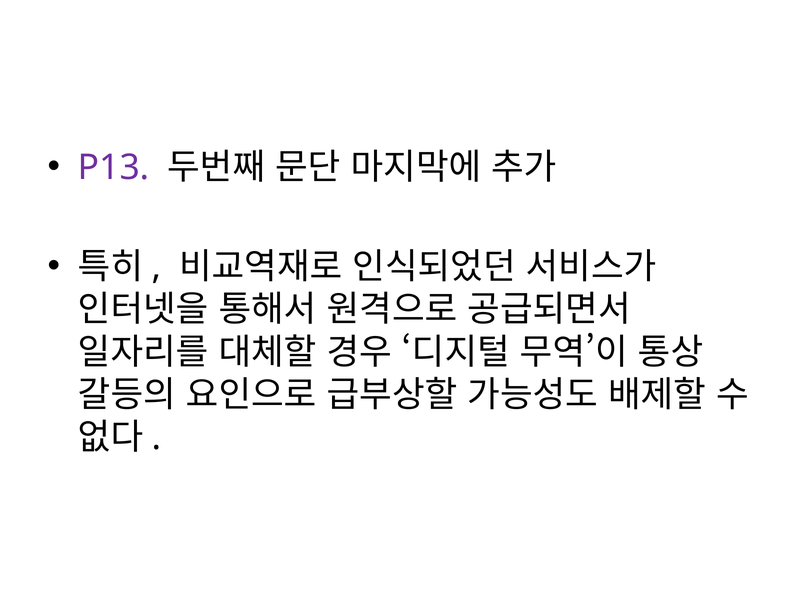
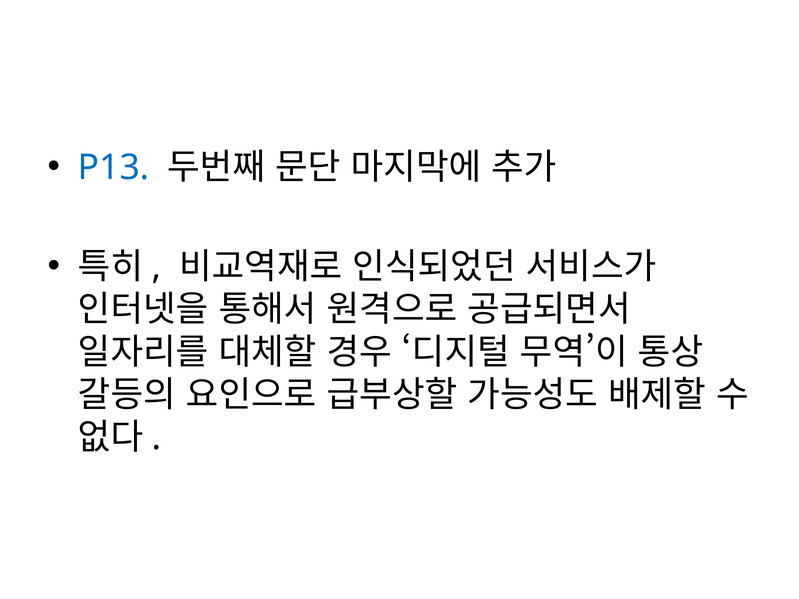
P13 colour: purple -> blue
